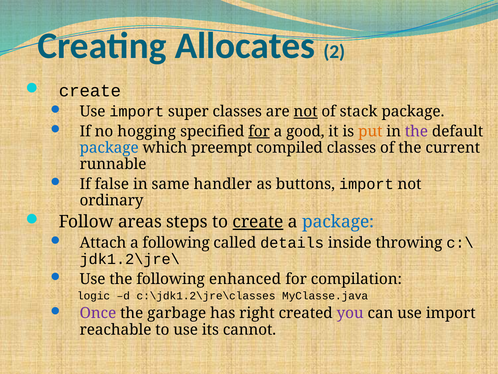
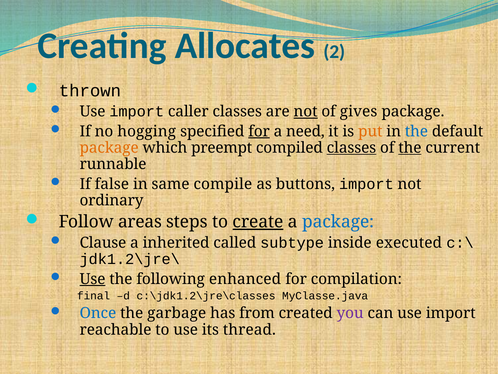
create at (90, 91): create -> thrown
super: super -> caller
stack: stack -> gives
good: good -> need
the at (416, 131) colour: purple -> blue
package at (109, 148) colour: blue -> orange
classes at (351, 148) underline: none -> present
the at (410, 148) underline: none -> present
handler: handler -> compile
Attach: Attach -> Clause
a following: following -> inherited
details: details -> subtype
throwing: throwing -> executed
Use at (93, 279) underline: none -> present
logic: logic -> final
Once colour: purple -> blue
right: right -> from
cannot: cannot -> thread
